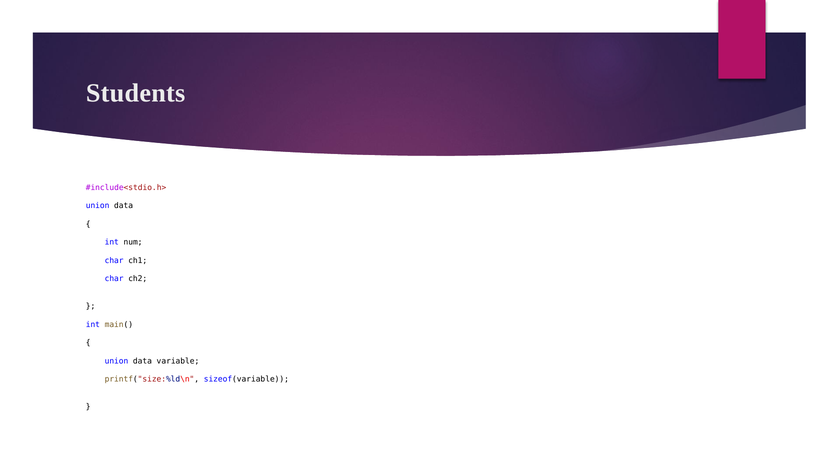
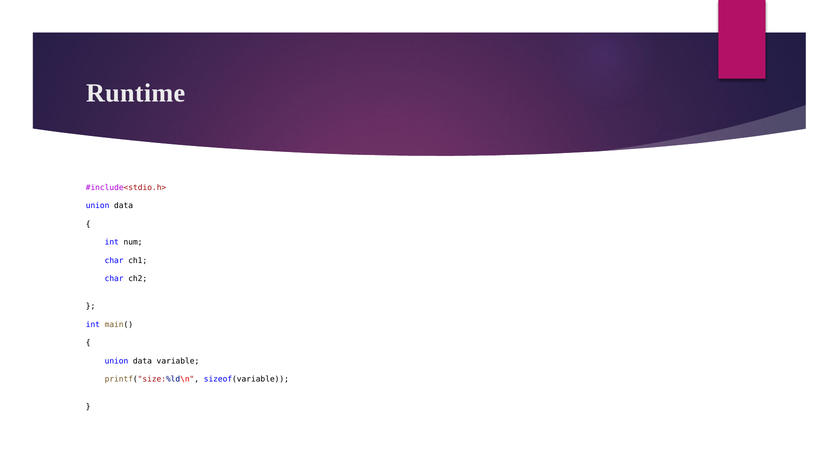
Students: Students -> Runtime
